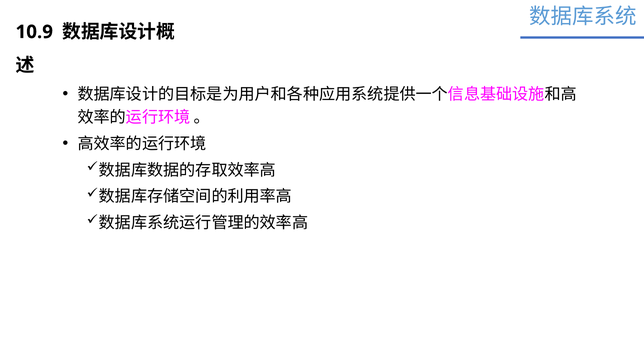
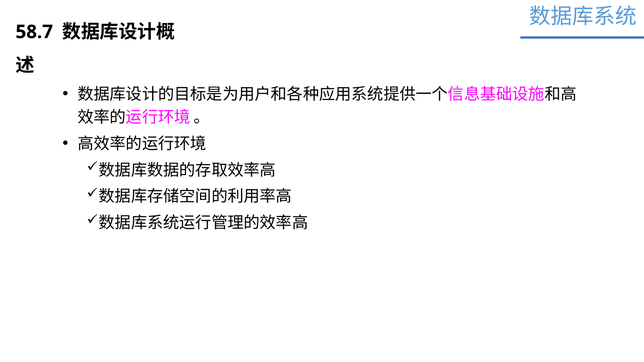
10.9: 10.9 -> 58.7
